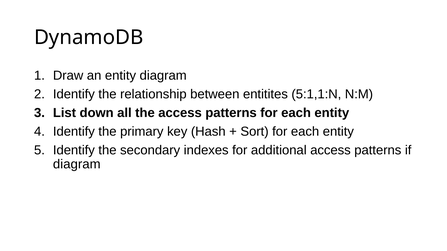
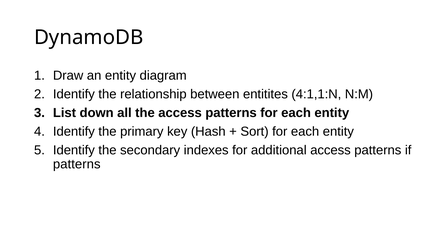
5:1,1:N: 5:1,1:N -> 4:1,1:N
diagram at (77, 165): diagram -> patterns
